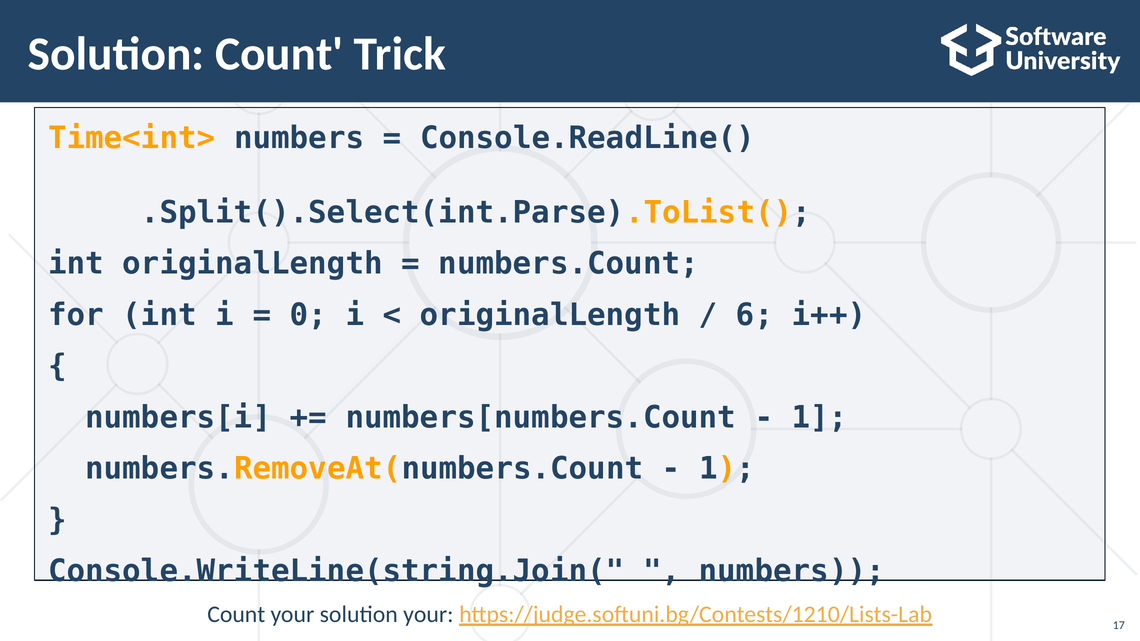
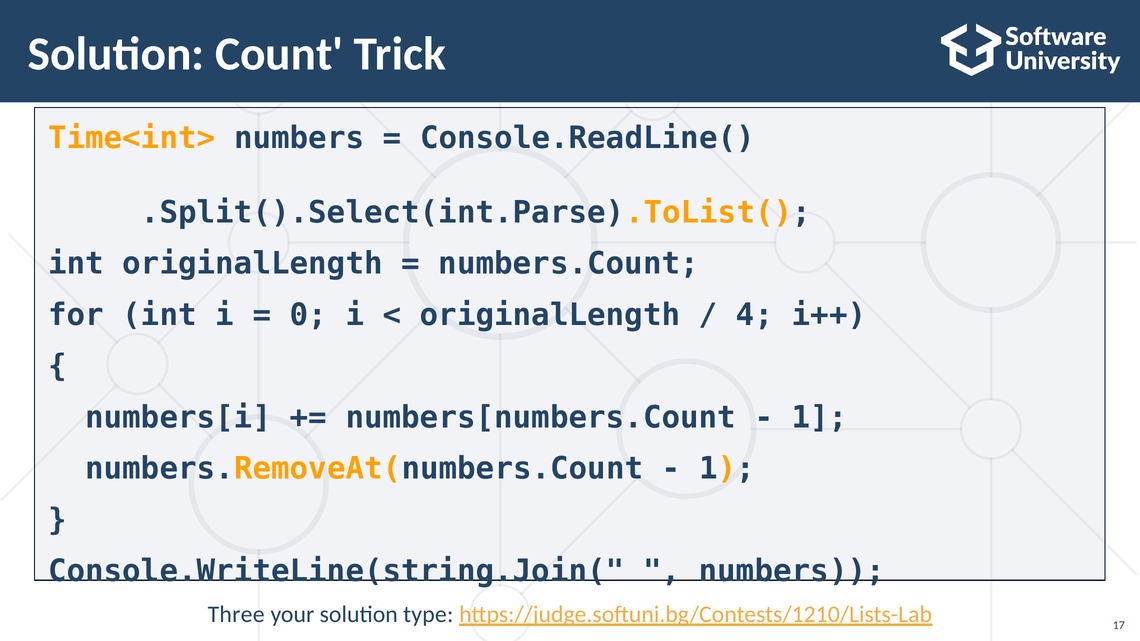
6: 6 -> 4
Count at (236, 615): Count -> Three
solution your: your -> type
